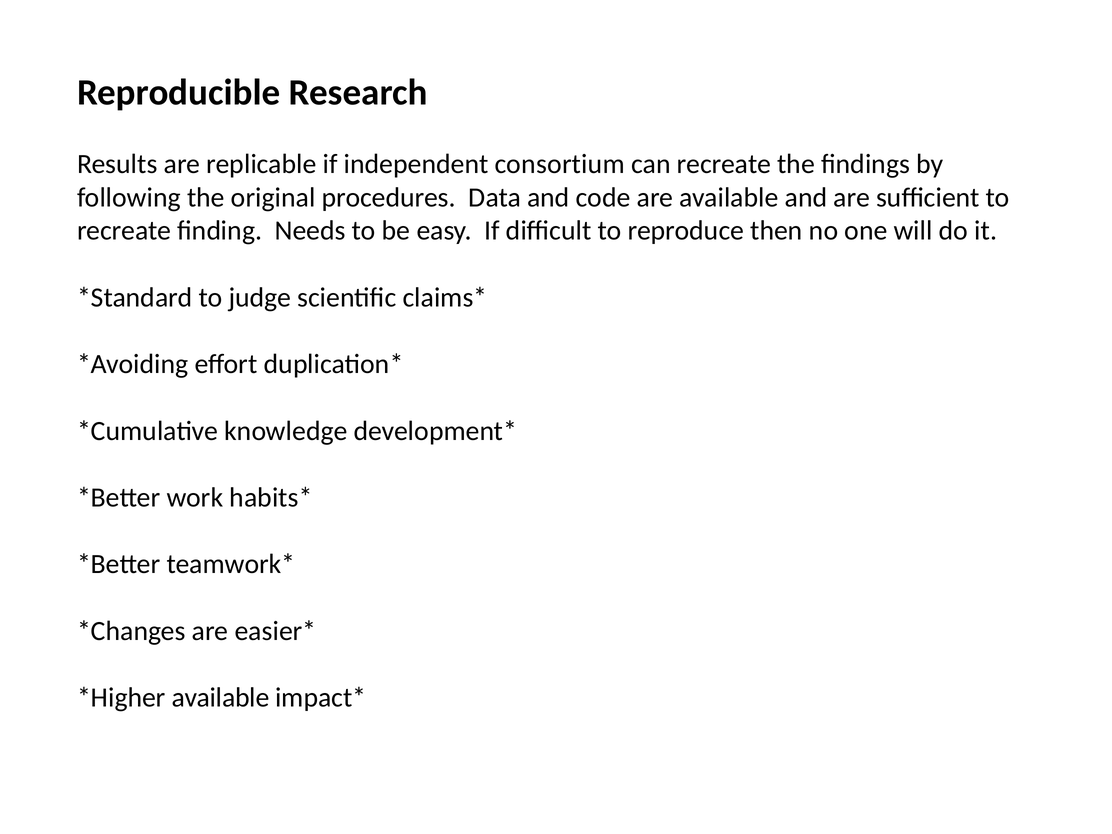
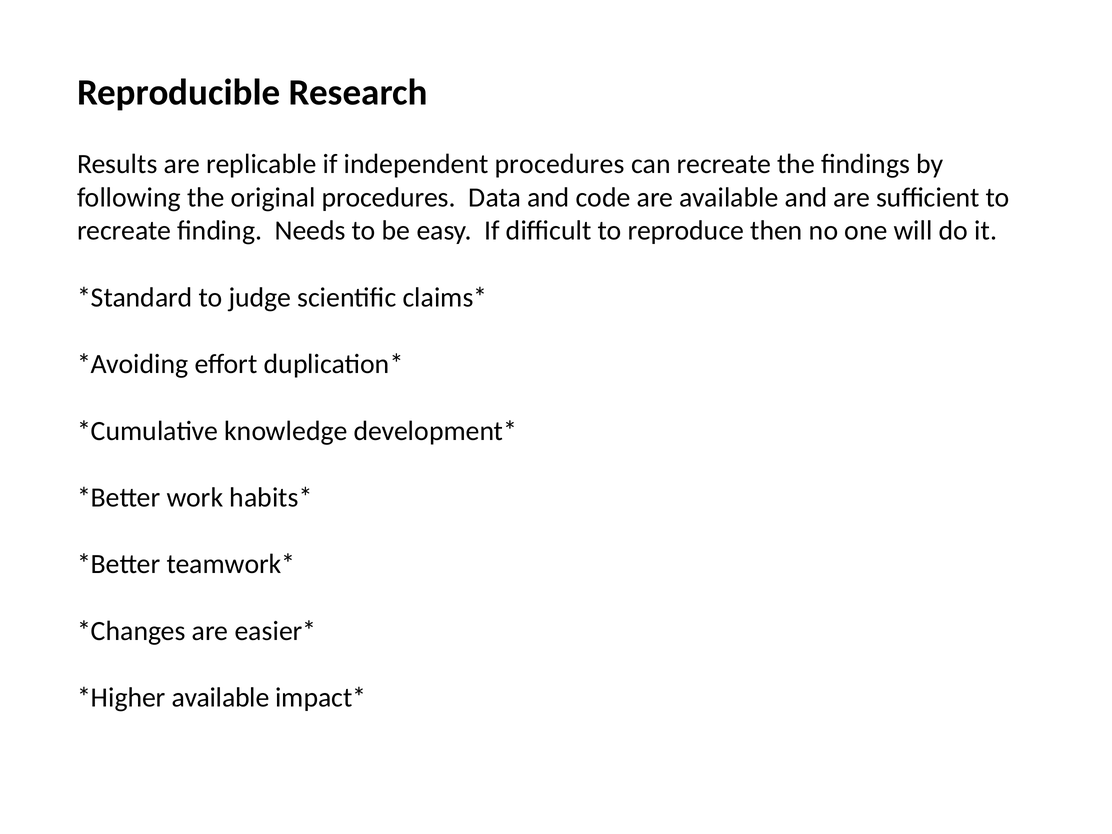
independent consortium: consortium -> procedures
